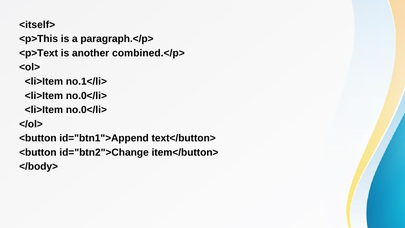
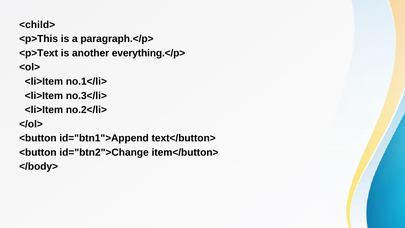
<itself>: <itself> -> <child>
combined.</p>: combined.</p> -> everything.</p>
no.0</li> at (86, 96): no.0</li> -> no.3</li>
no.0</li> at (86, 110): no.0</li> -> no.2</li>
